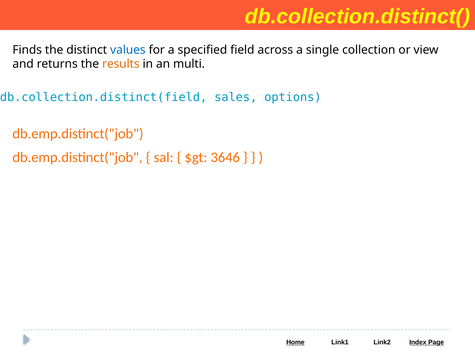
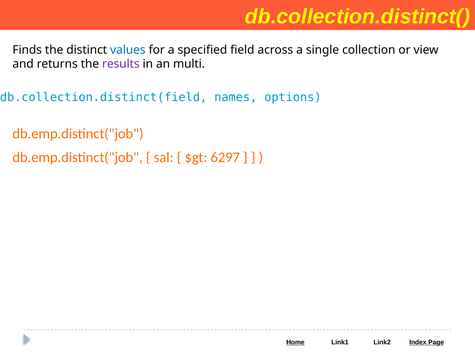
results colour: orange -> purple
sales: sales -> names
3646: 3646 -> 6297
